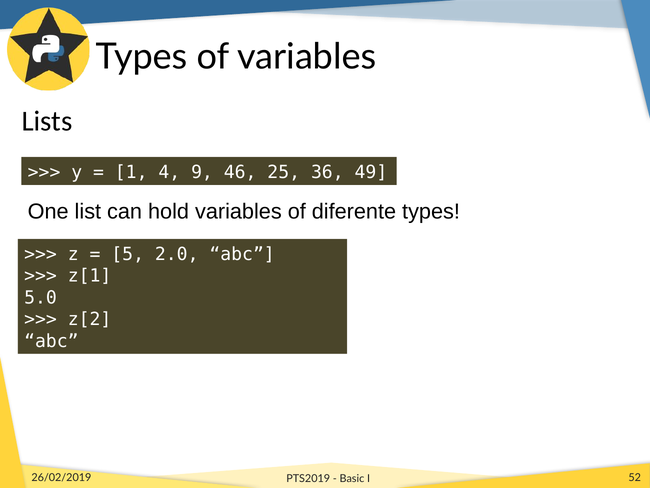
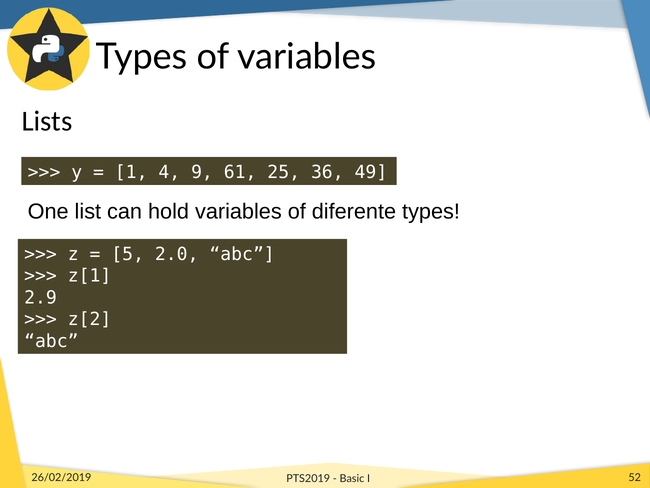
46: 46 -> 61
5.0: 5.0 -> 2.9
